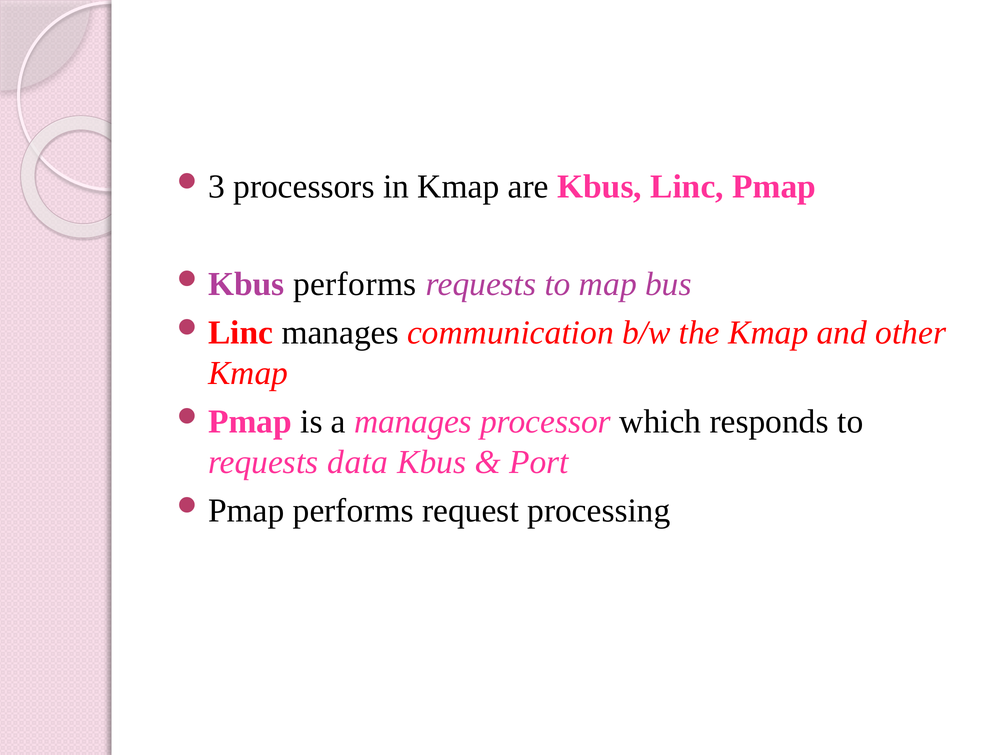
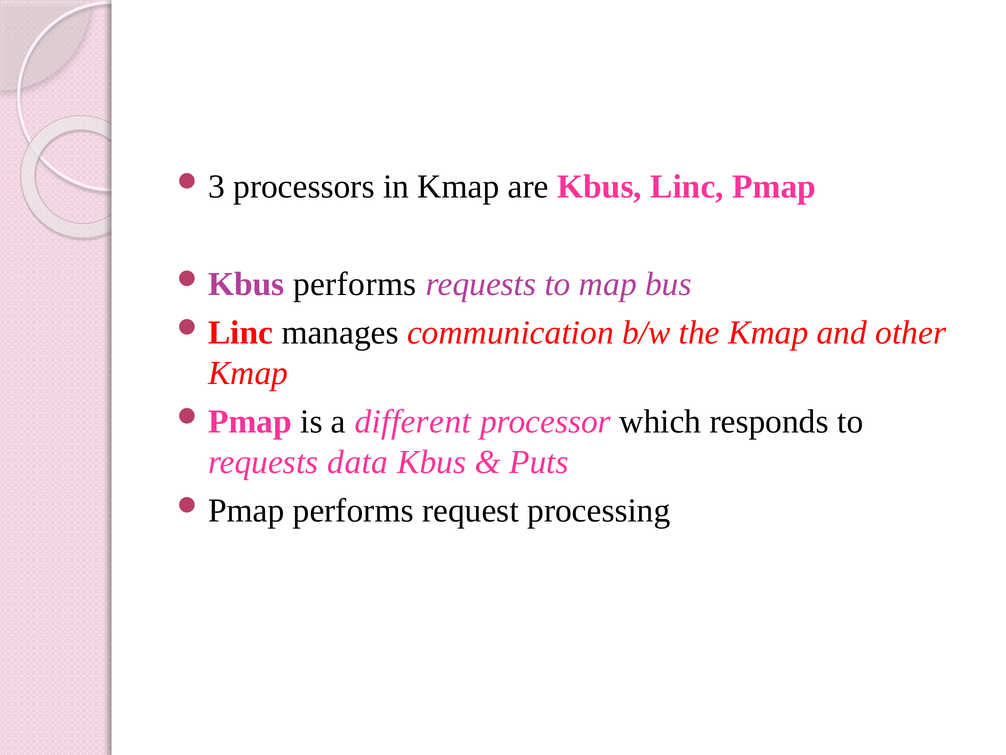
a manages: manages -> different
Port: Port -> Puts
